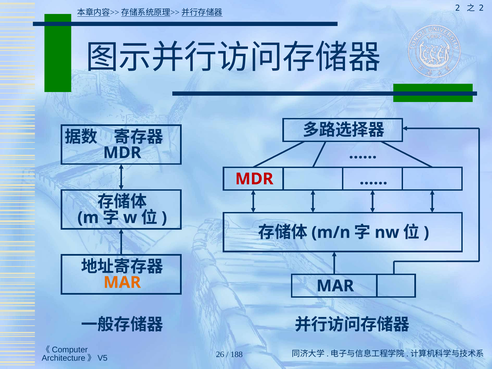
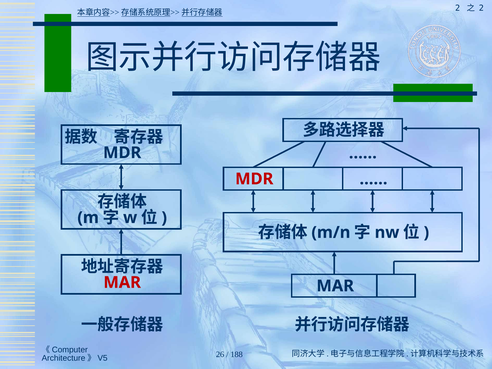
MAR at (122, 282) colour: orange -> red
